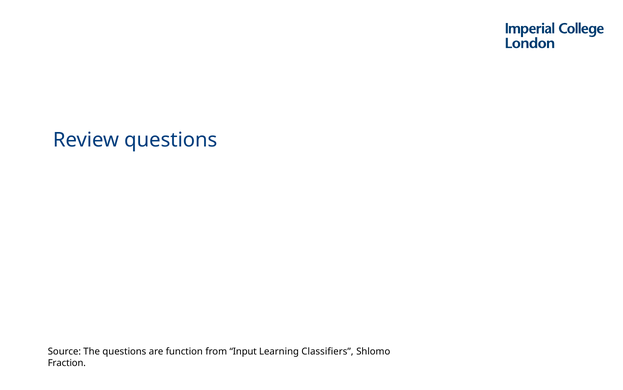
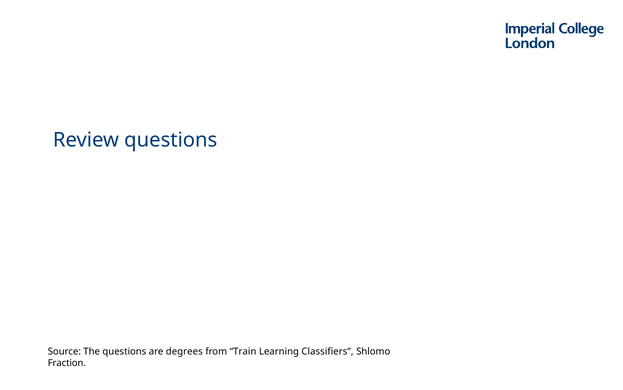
function: function -> degrees
Input: Input -> Train
